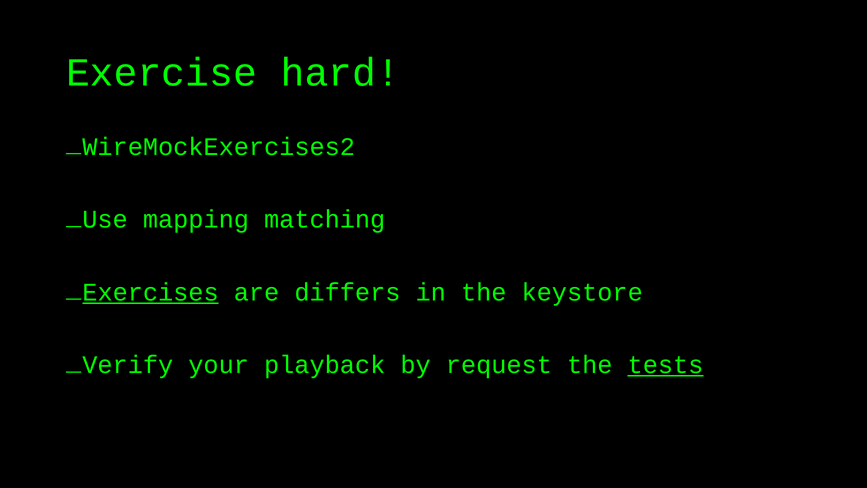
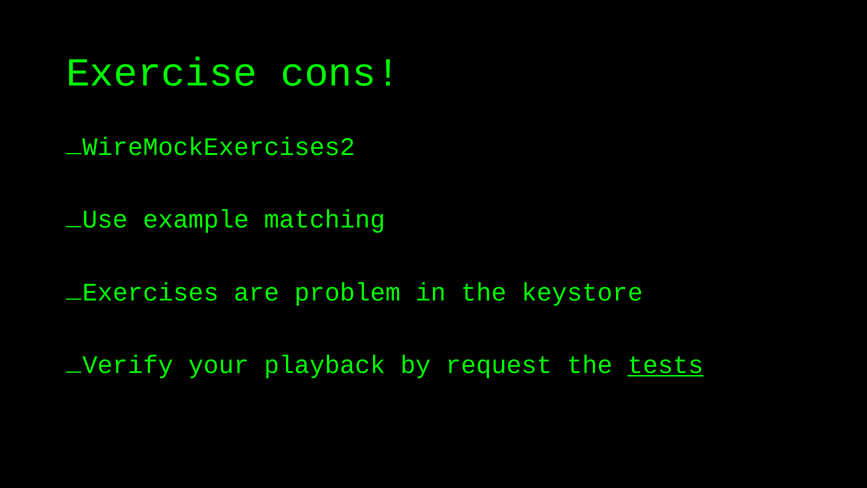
hard: hard -> cons
mapping: mapping -> example
Exercises underline: present -> none
differs: differs -> problem
